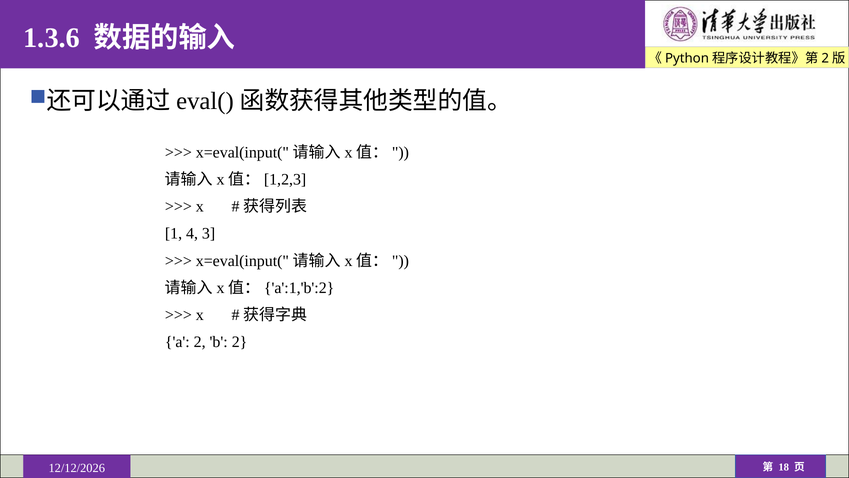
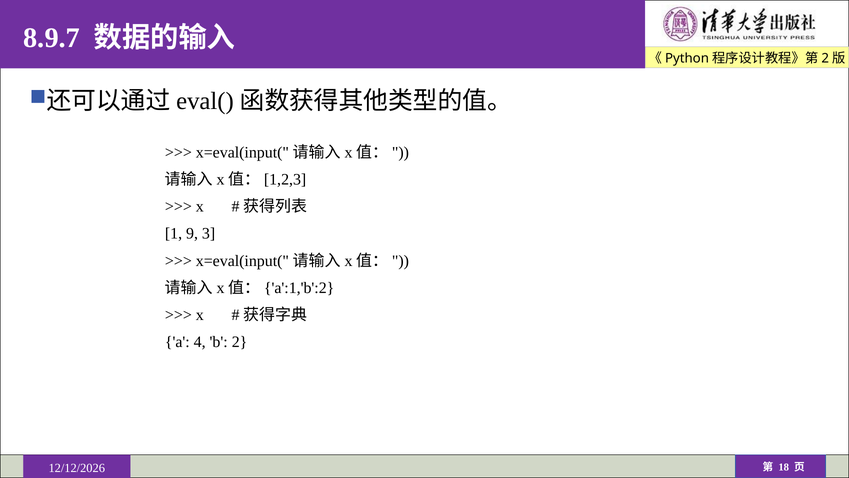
1.3.6: 1.3.6 -> 8.9.7
4: 4 -> 9
a 2: 2 -> 4
